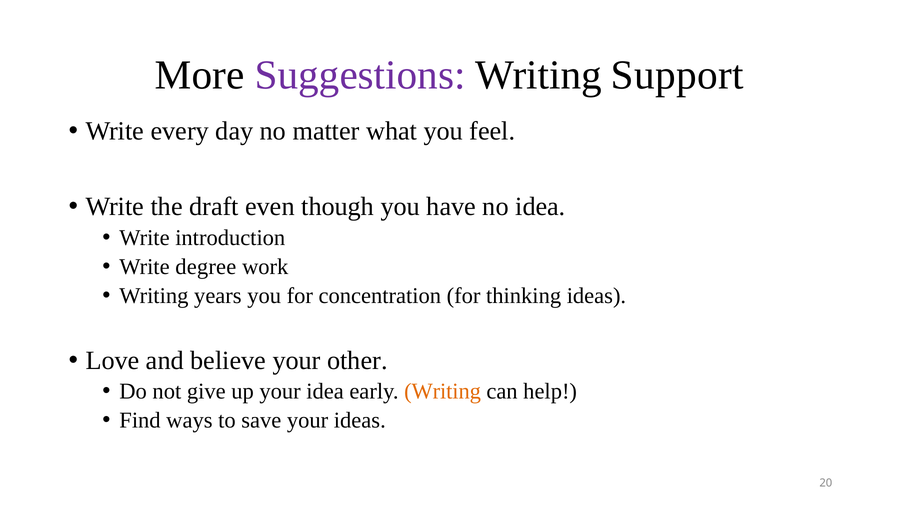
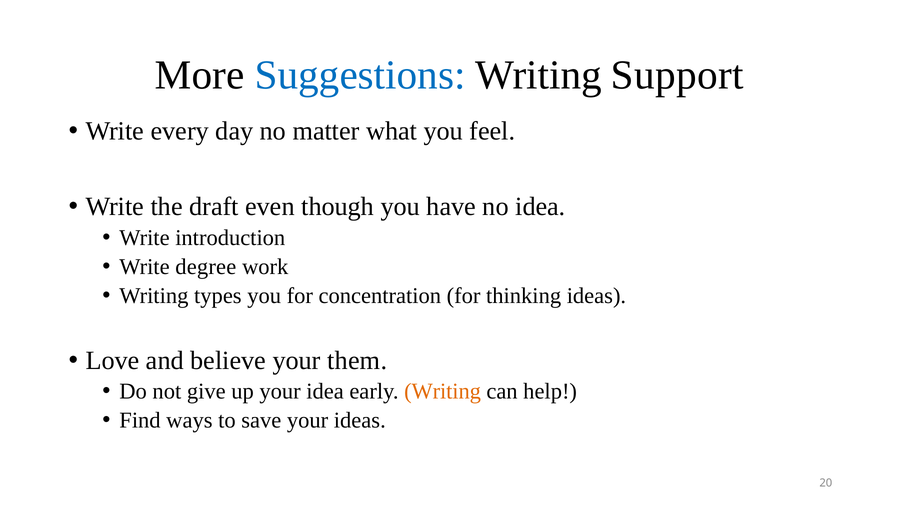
Suggestions colour: purple -> blue
years: years -> types
other: other -> them
